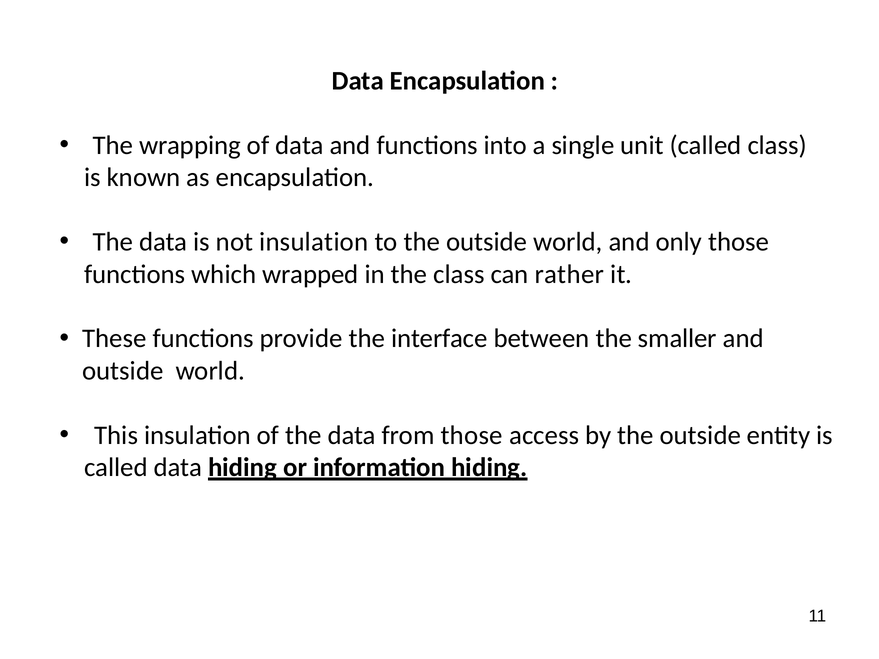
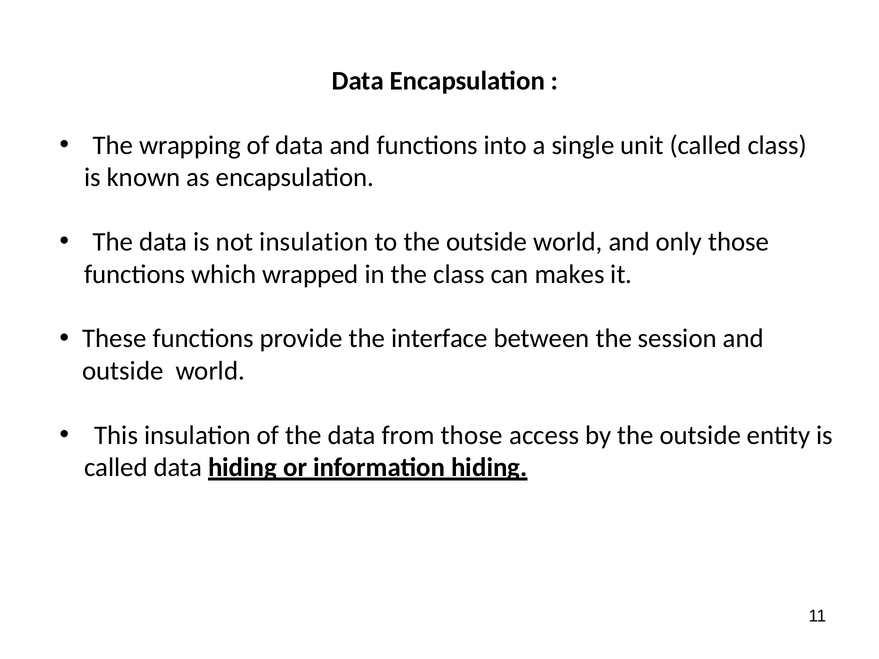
rather: rather -> makes
smaller: smaller -> session
